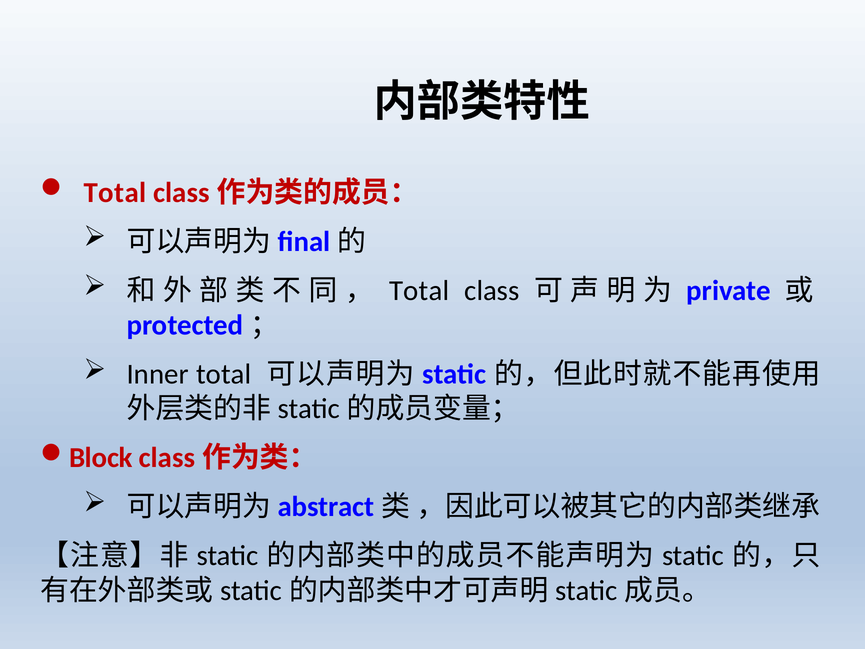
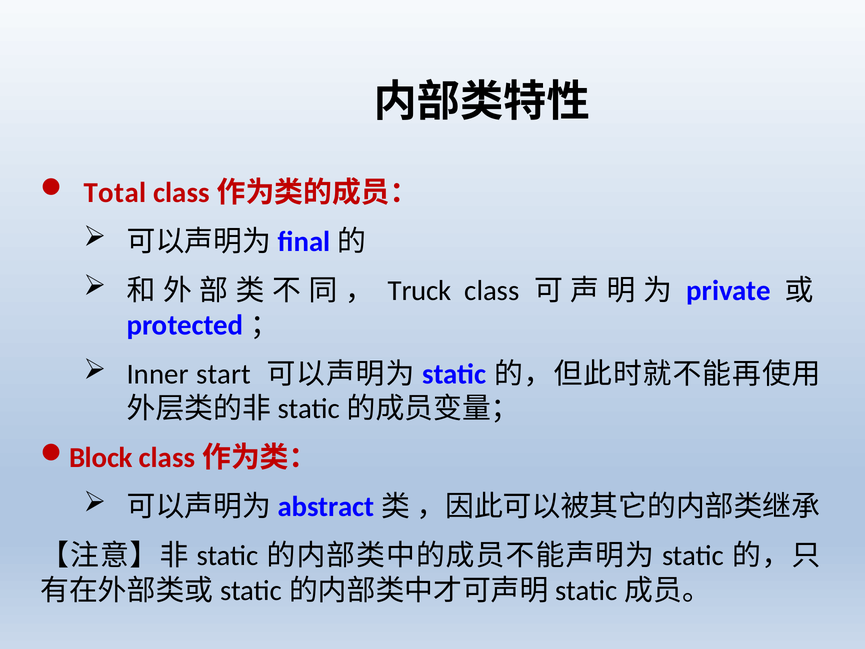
Total at (419, 291): Total -> Truck
Inner total: total -> start
